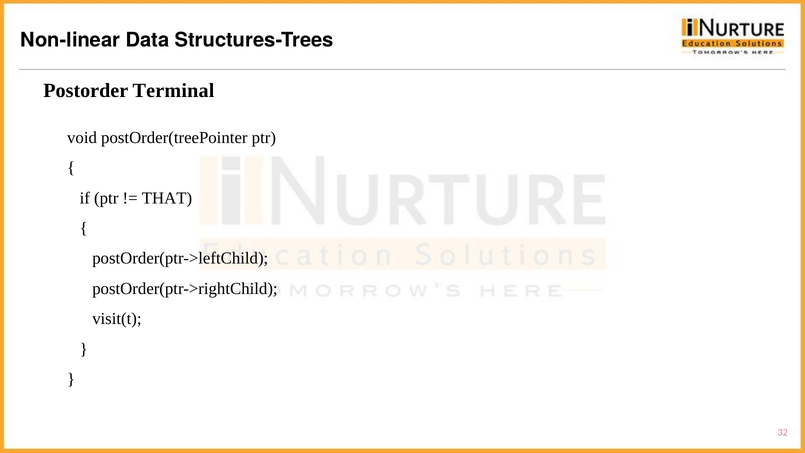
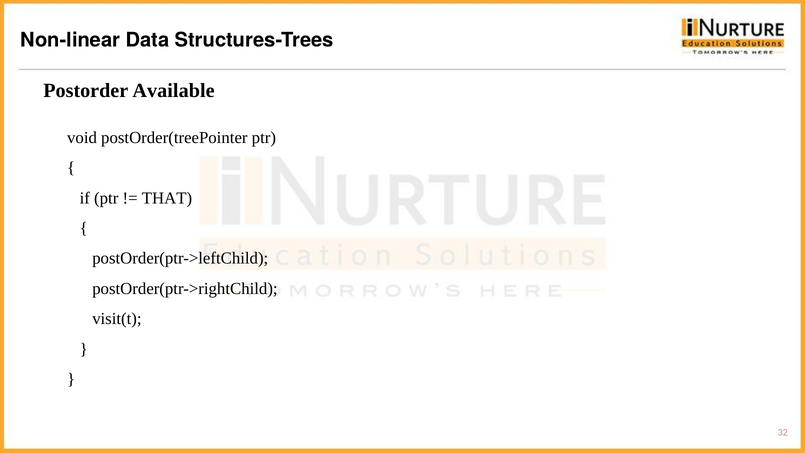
Terminal: Terminal -> Available
